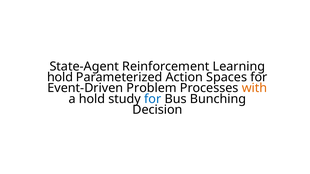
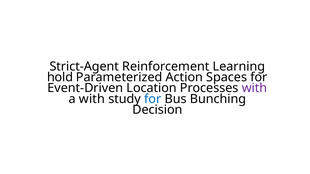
State-Agent: State-Agent -> Strict-Agent
Problem: Problem -> Location
with at (255, 88) colour: orange -> purple
a hold: hold -> with
